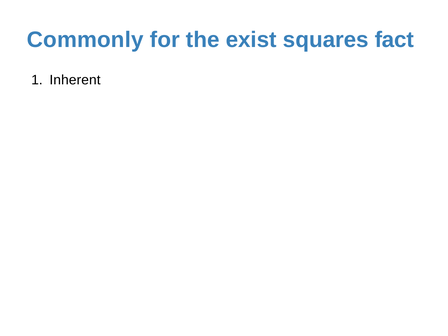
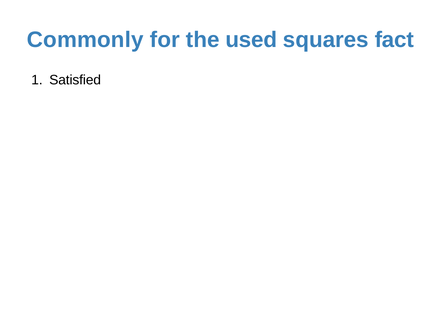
exist: exist -> used
Inherent: Inherent -> Satisfied
